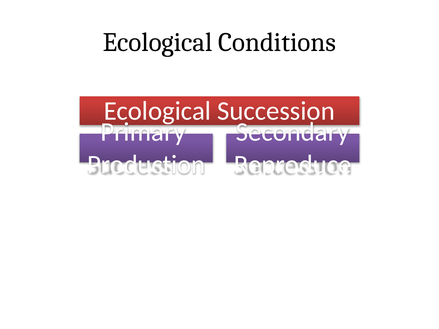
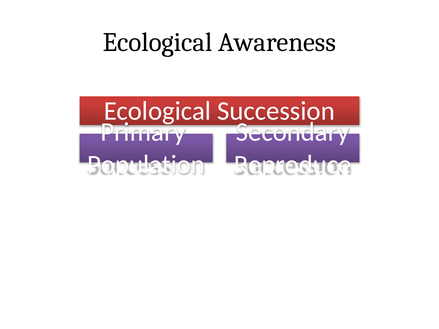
Conditions: Conditions -> Awareness
Production: Production -> Population
